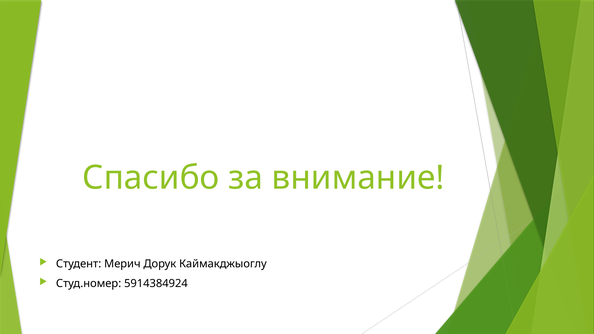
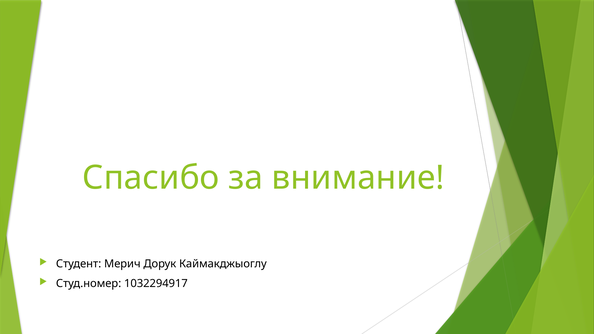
5914384924: 5914384924 -> 1032294917
